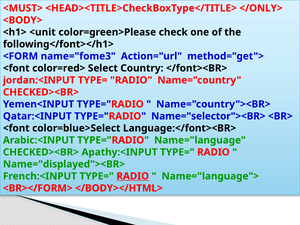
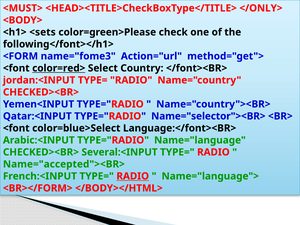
<unit: <unit -> <sets
color=red> underline: none -> present
Apathy:<INPUT: Apathy:<INPUT -> Several:<INPUT
Name="displayed"><BR>: Name="displayed"><BR> -> Name="accepted"><BR>
